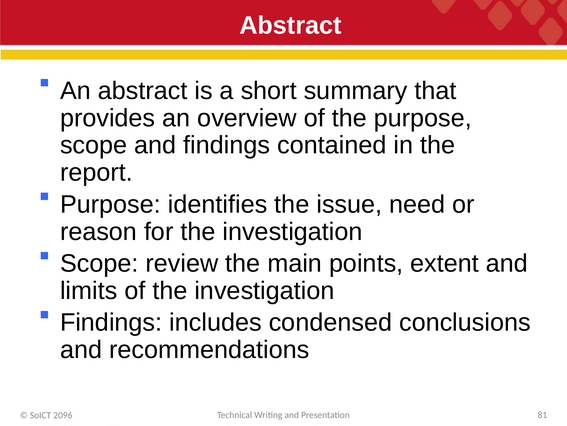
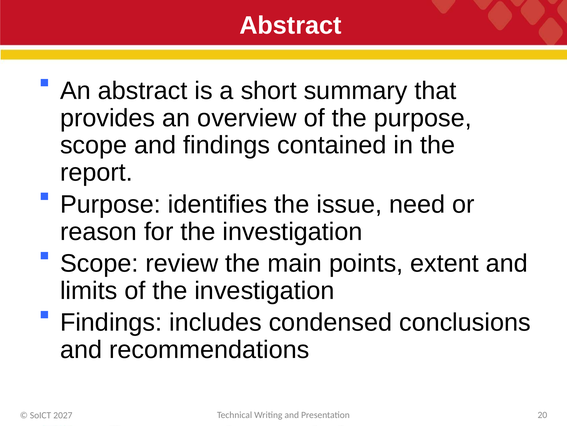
81: 81 -> 20
2096: 2096 -> 2027
